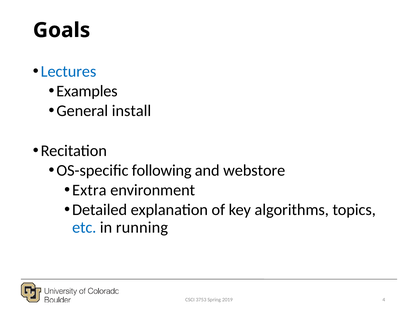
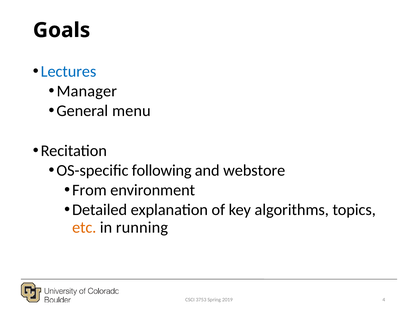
Examples: Examples -> Manager
install: install -> menu
Extra: Extra -> From
etc colour: blue -> orange
